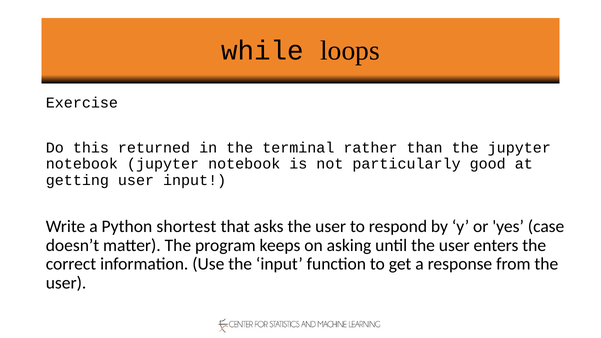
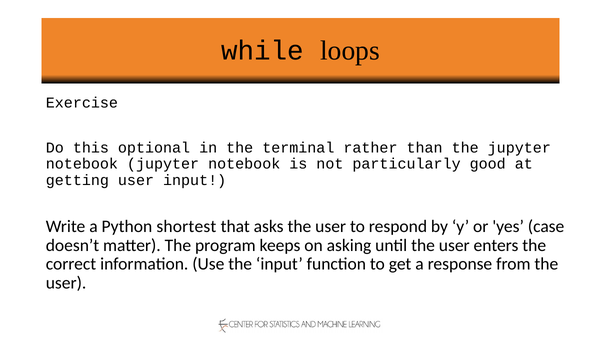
returned: returned -> optional
